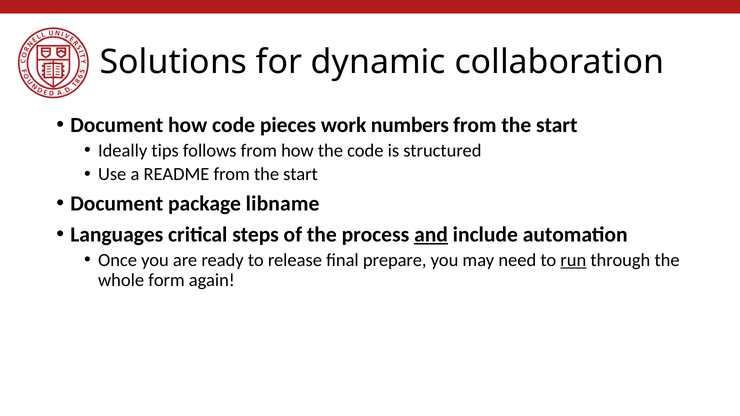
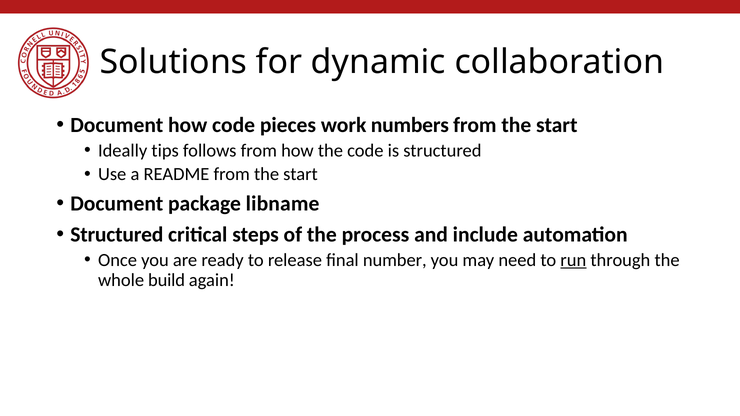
Languages at (117, 235): Languages -> Structured
and underline: present -> none
prepare: prepare -> number
form: form -> build
